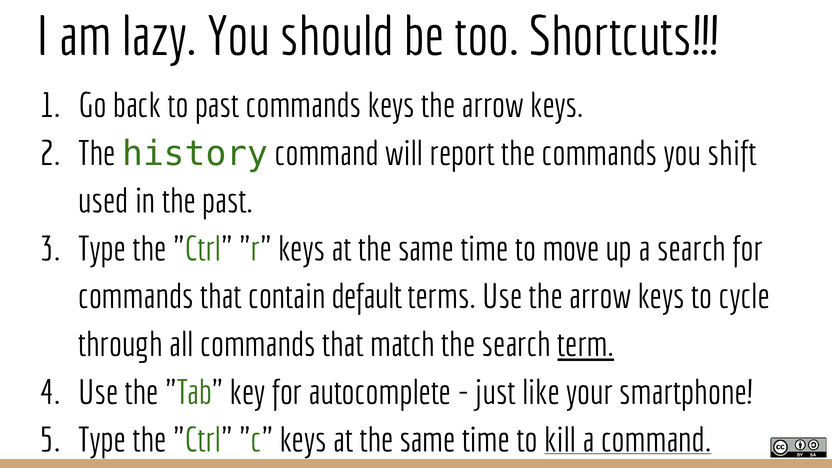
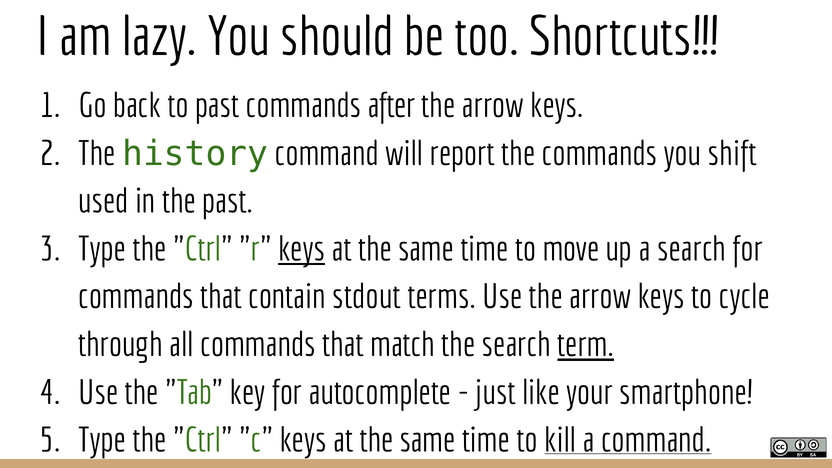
commands keys: keys -> after
keys at (302, 249) underline: none -> present
default: default -> stdout
